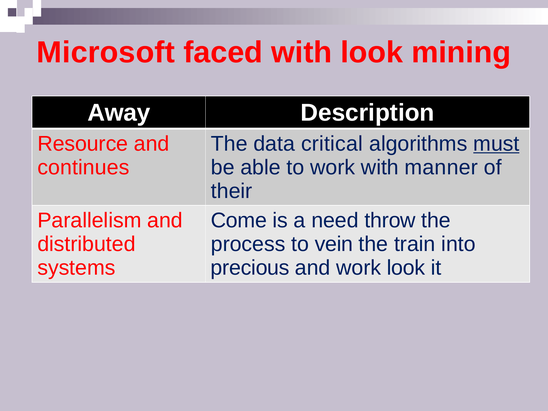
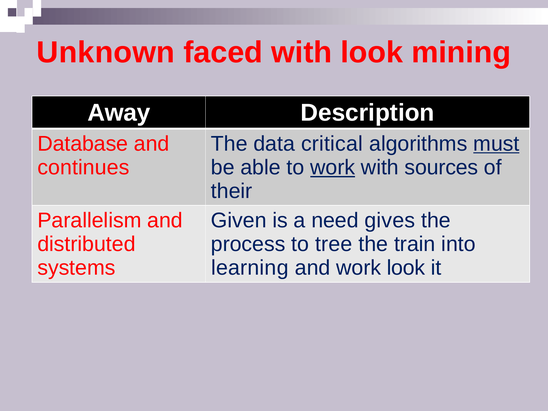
Microsoft: Microsoft -> Unknown
Resource: Resource -> Database
work at (333, 167) underline: none -> present
manner: manner -> sources
Come: Come -> Given
throw: throw -> gives
vein: vein -> tree
precious: precious -> learning
